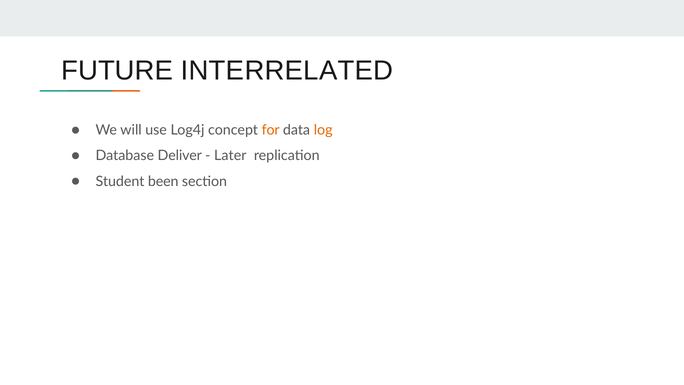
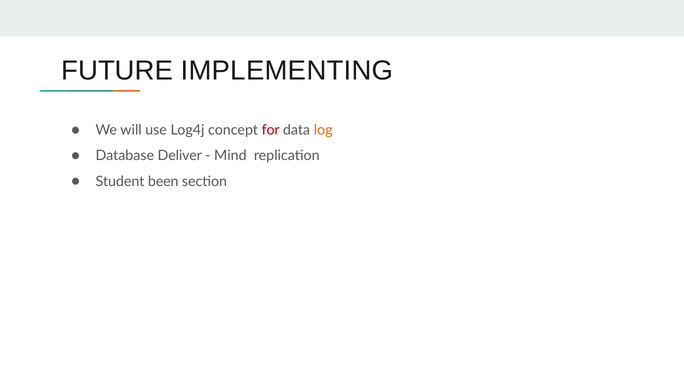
INTERRELATED: INTERRELATED -> IMPLEMENTING
for colour: orange -> red
Later: Later -> Mind
